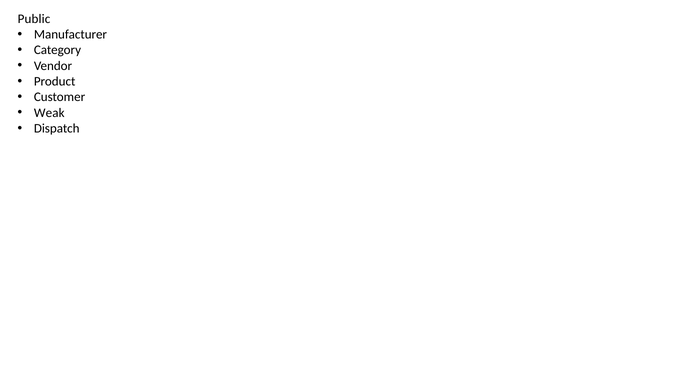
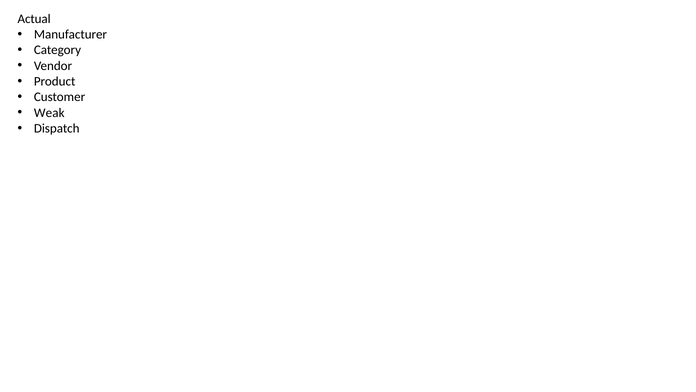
Public: Public -> Actual
